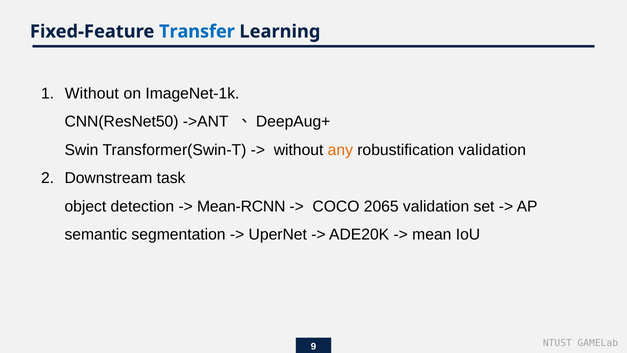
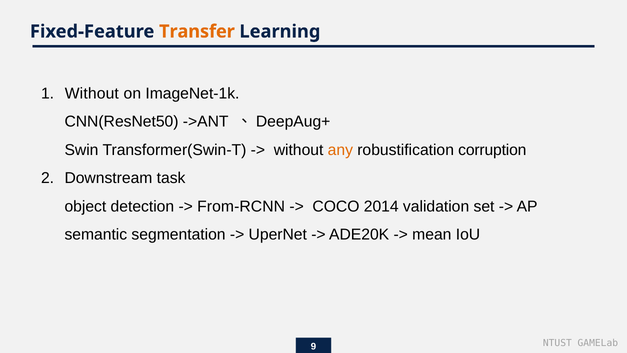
Transfer colour: blue -> orange
robustification validation: validation -> corruption
Mean-RCNN: Mean-RCNN -> From-RCNN
2065: 2065 -> 2014
